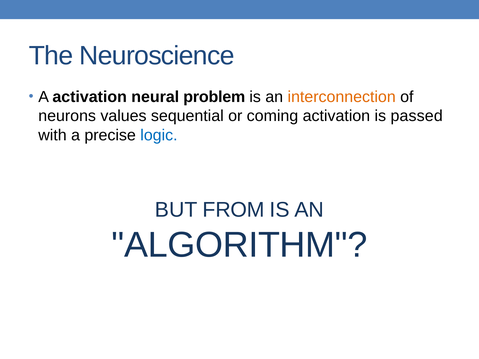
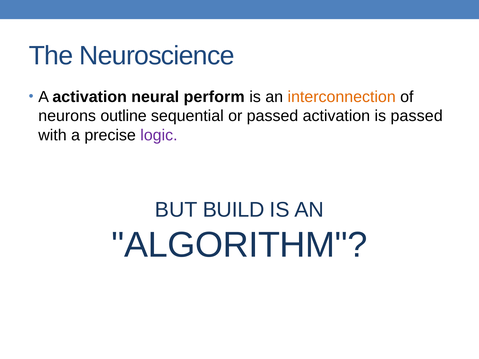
problem: problem -> perform
values: values -> outline
or coming: coming -> passed
logic colour: blue -> purple
FROM: FROM -> BUILD
